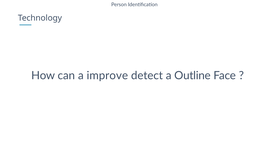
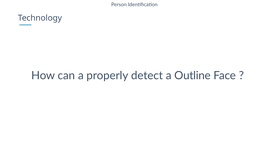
improve: improve -> properly
